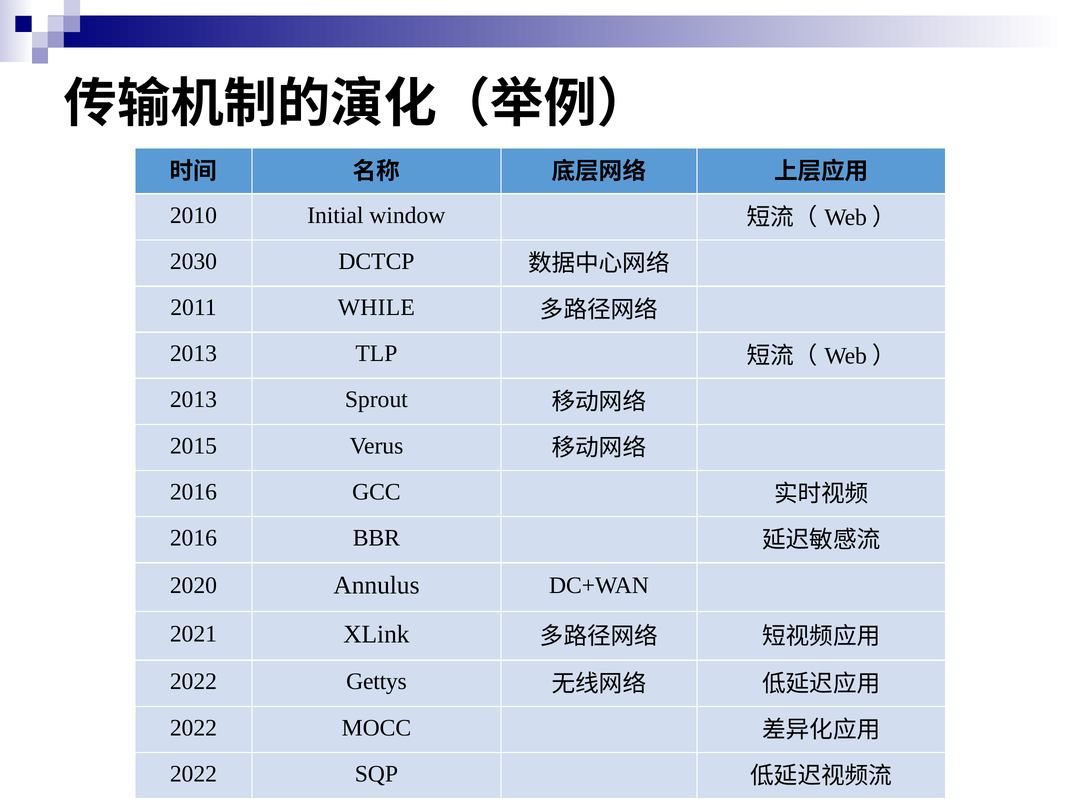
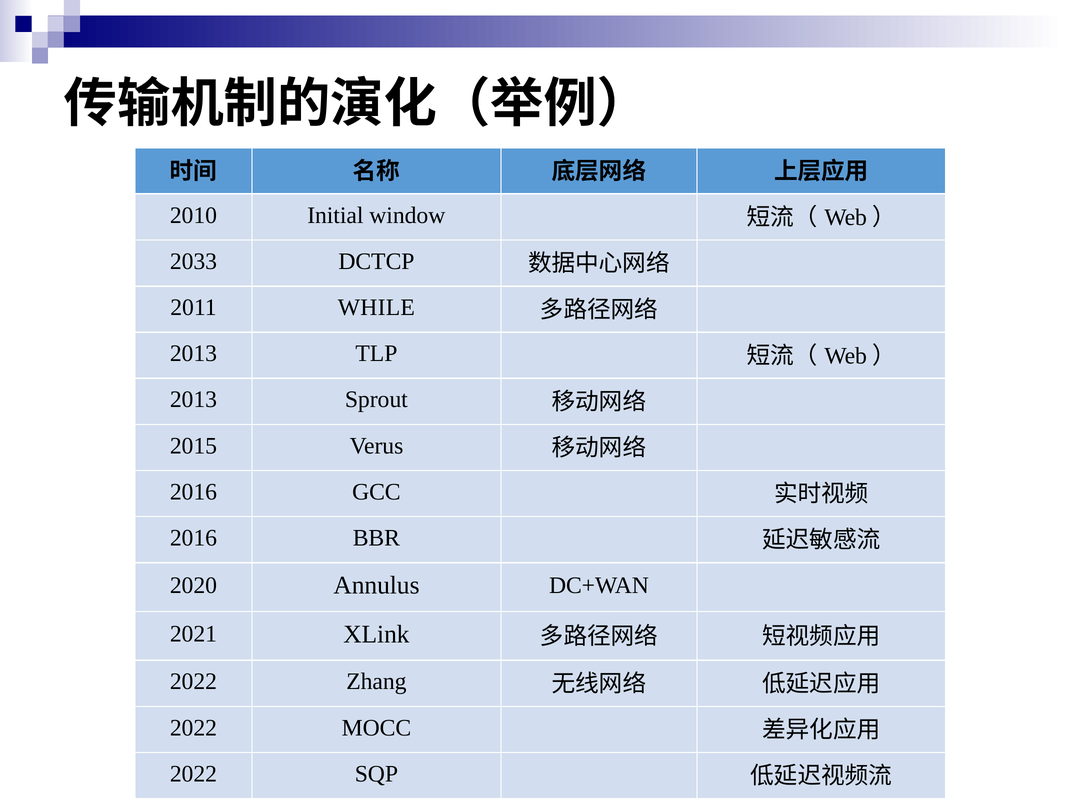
2030: 2030 -> 2033
Gettys: Gettys -> Zhang
